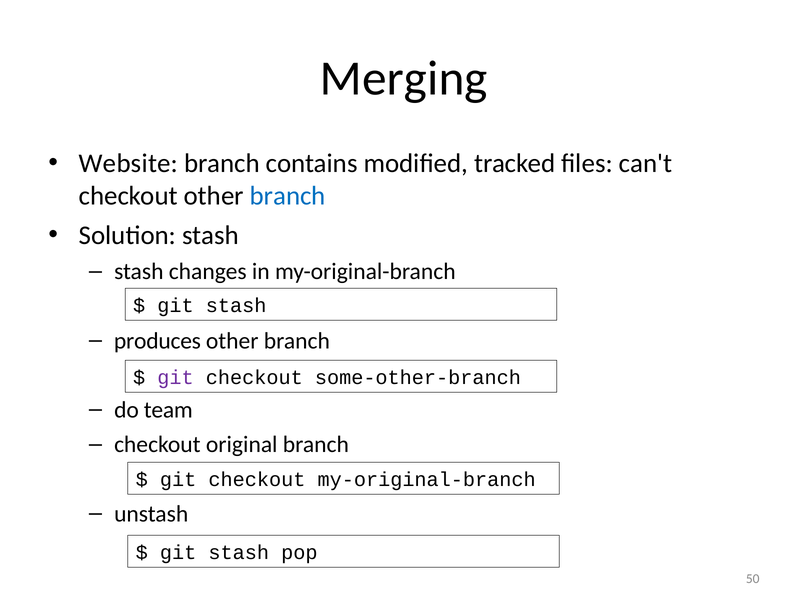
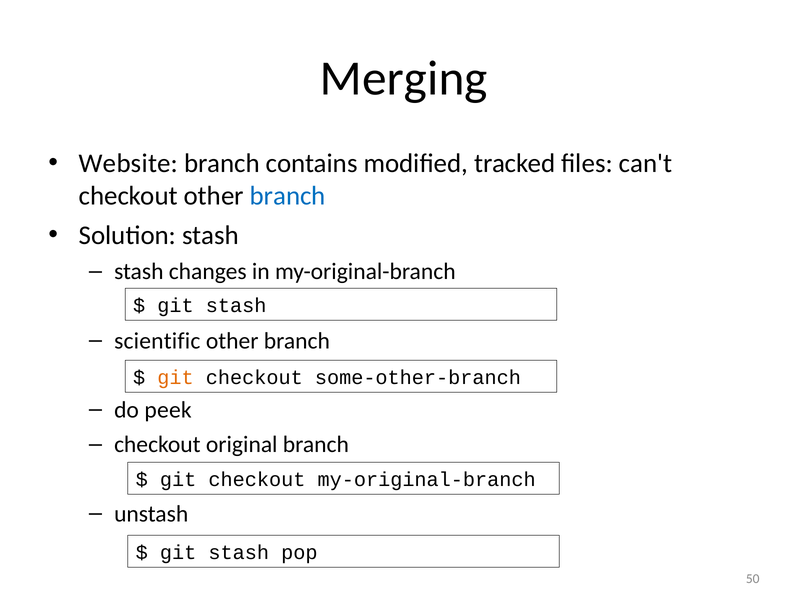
produces: produces -> scientific
git at (176, 378) colour: purple -> orange
team: team -> peek
